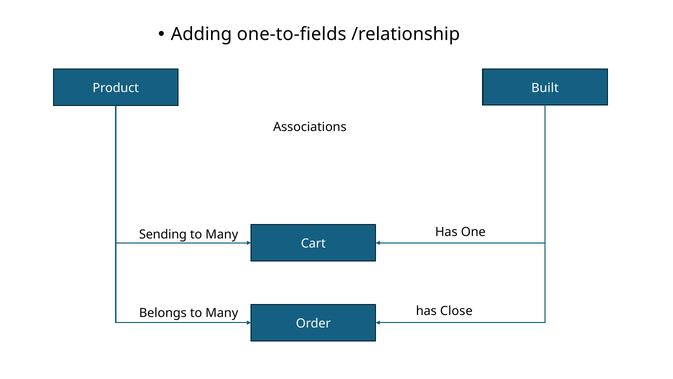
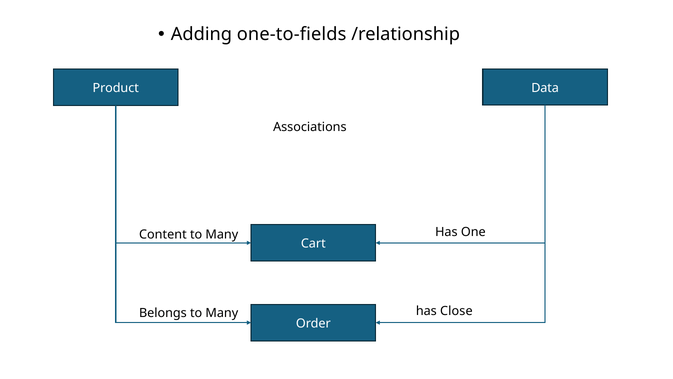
Built: Built -> Data
Sending: Sending -> Content
